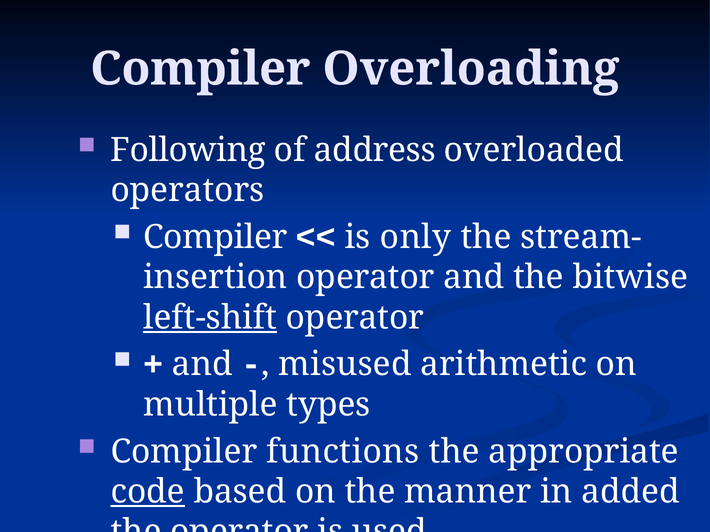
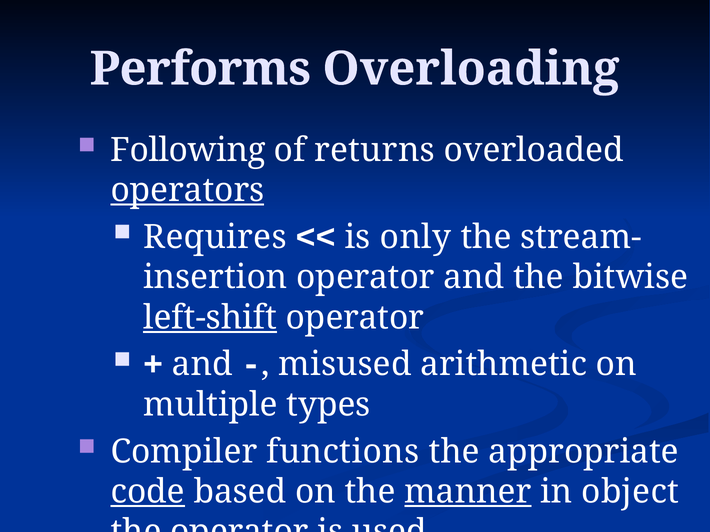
Compiler at (200, 69): Compiler -> Performs
address: address -> returns
operators underline: none -> present
Compiler at (215, 237): Compiler -> Requires
manner underline: none -> present
added: added -> object
